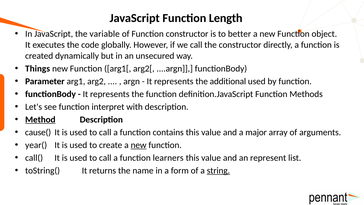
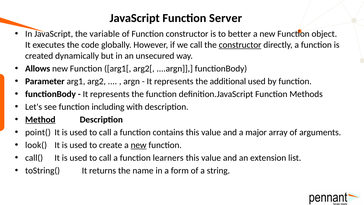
Length: Length -> Server
constructor at (240, 45) underline: none -> present
Things: Things -> Allows
interpret: interpret -> including
cause(: cause( -> point(
year(: year( -> look(
represent: represent -> extension
string underline: present -> none
